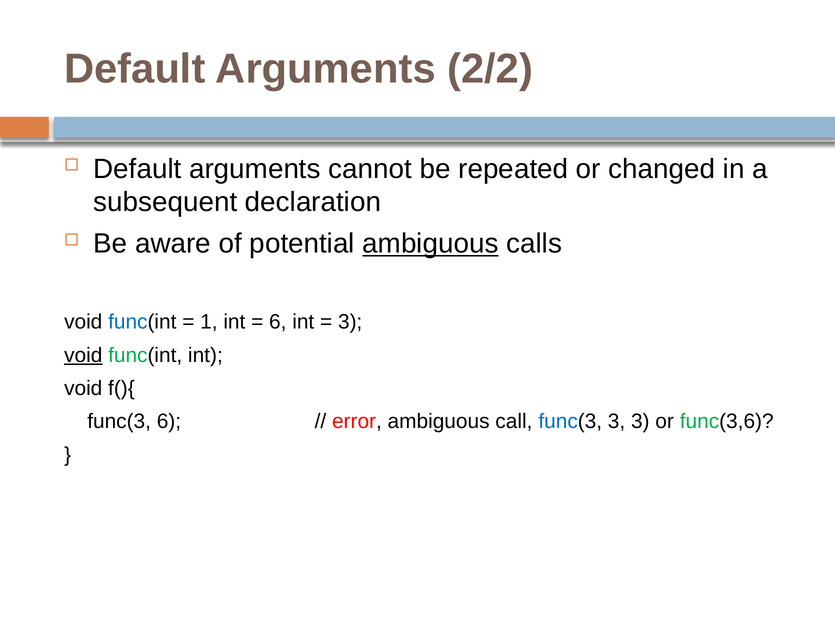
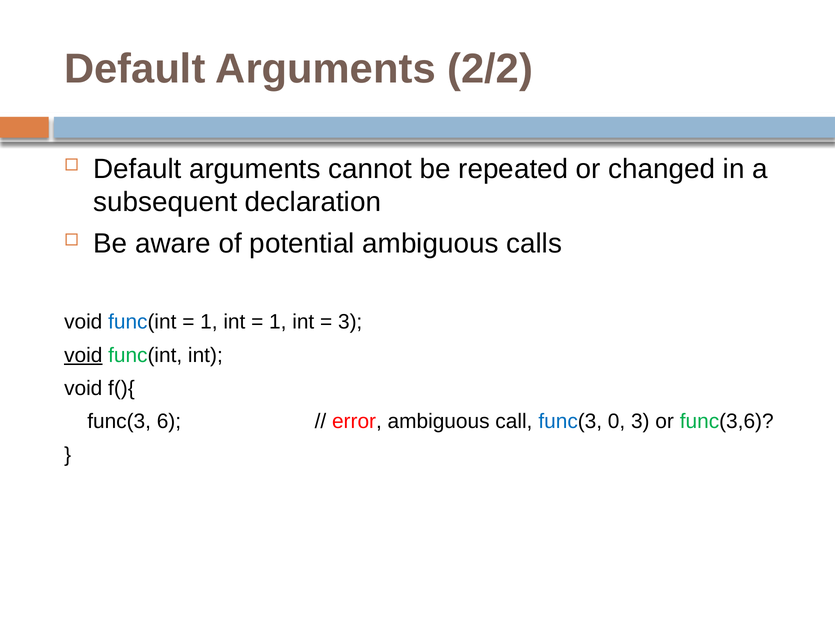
ambiguous at (430, 244) underline: present -> none
6 at (278, 322): 6 -> 1
func(3 3: 3 -> 0
